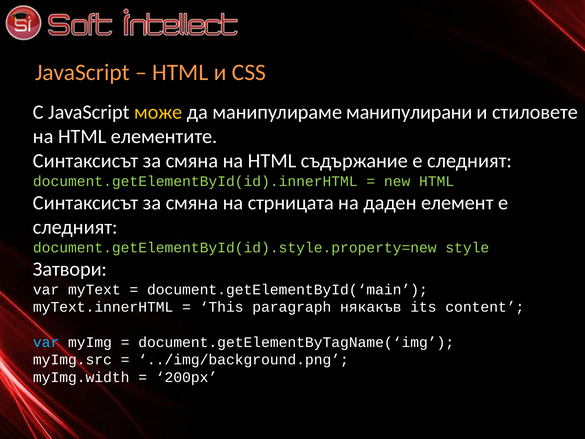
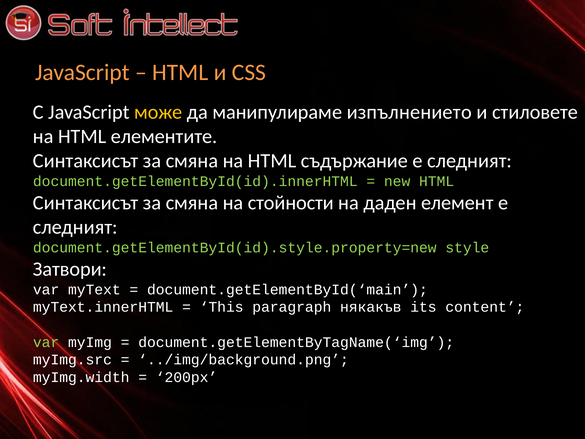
манипулирани: манипулирани -> изпълнението
стрницата: стрницата -> стойности
var at (46, 342) colour: light blue -> light green
